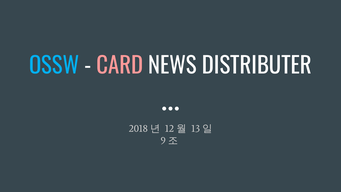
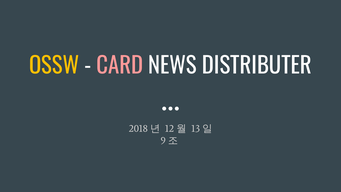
OSSW colour: light blue -> yellow
